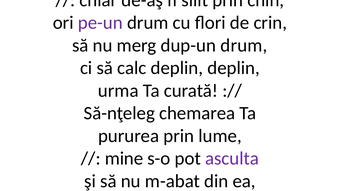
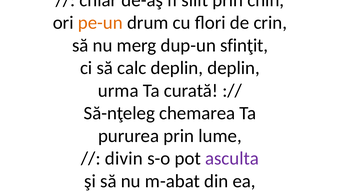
pe-un colour: purple -> orange
dup-un drum: drum -> sfinţit
mine: mine -> divin
